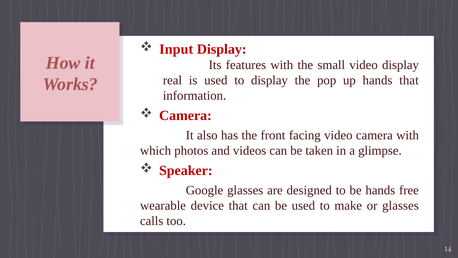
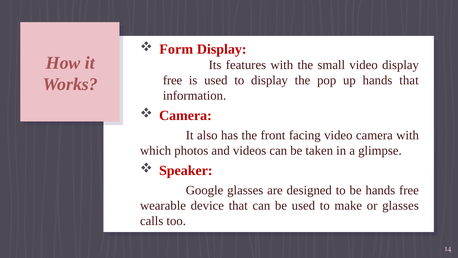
Input: Input -> Form
real at (172, 80): real -> free
